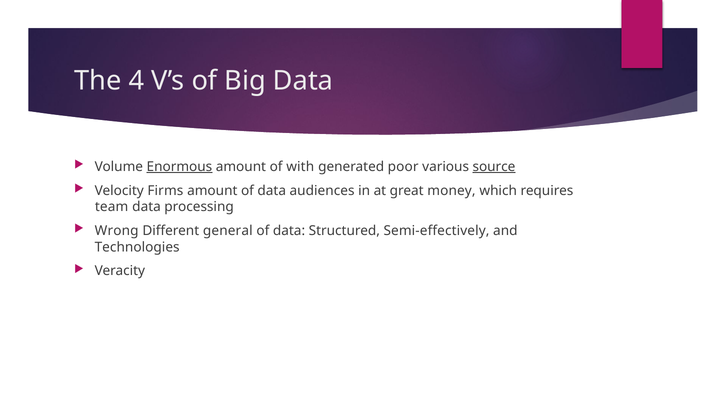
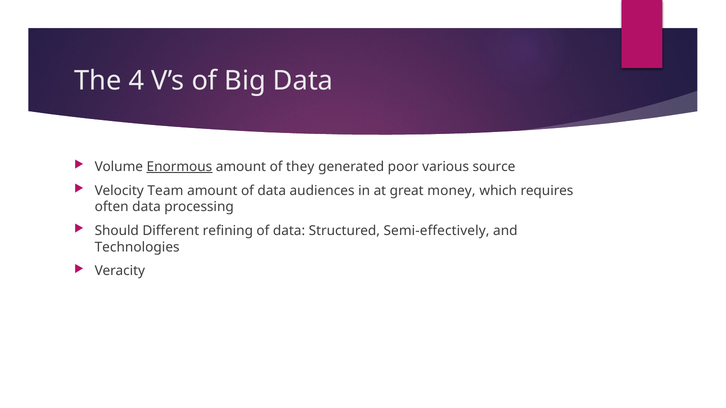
with: with -> they
source underline: present -> none
Firms: Firms -> Team
team: team -> often
Wrong: Wrong -> Should
general: general -> refining
